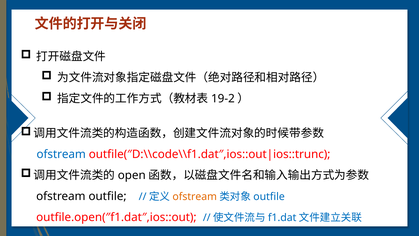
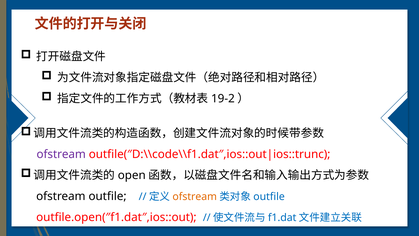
ofstream at (61, 154) colour: blue -> purple
